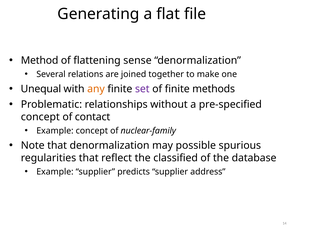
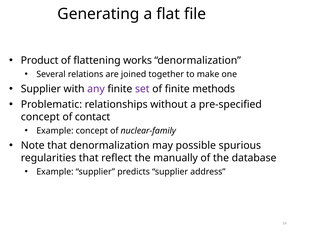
Method: Method -> Product
sense: sense -> works
Unequal at (41, 89): Unequal -> Supplier
any colour: orange -> purple
classified: classified -> manually
